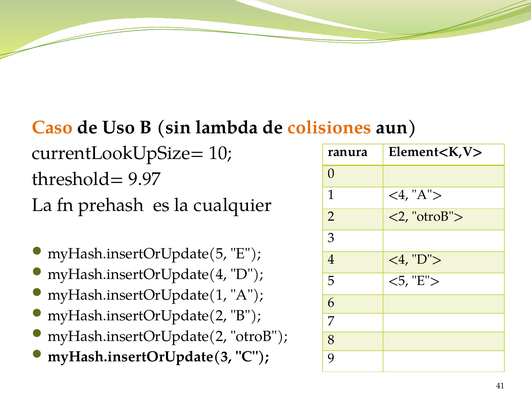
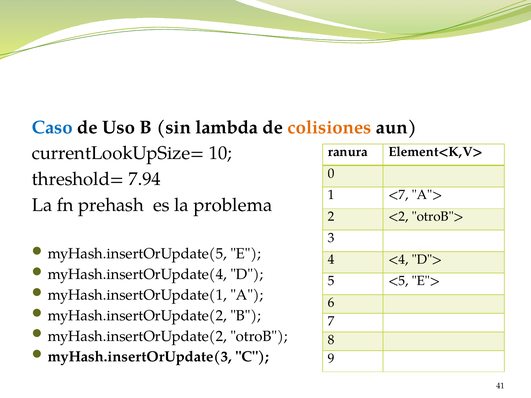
Caso colour: orange -> blue
9.97: 9.97 -> 7.94
1 <4: <4 -> <7
cualquier: cualquier -> problema
